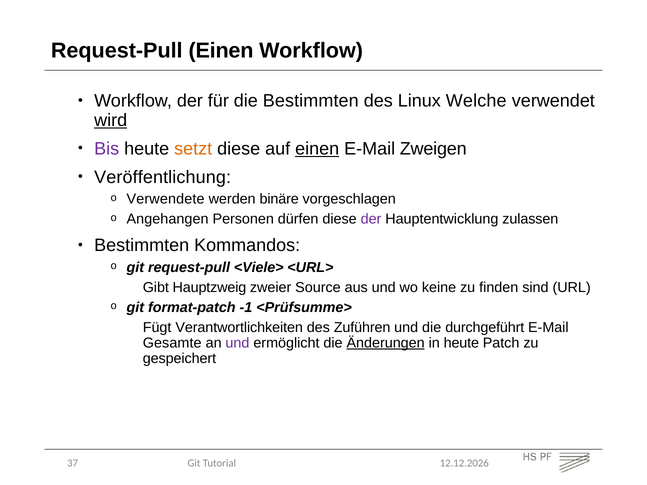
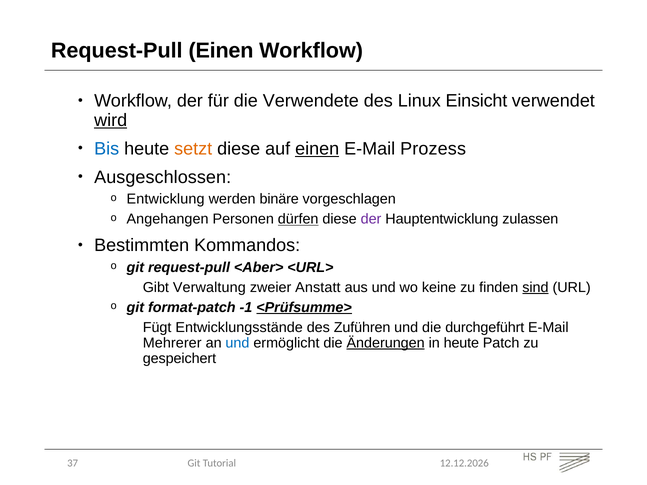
die Bestimmten: Bestimmten -> Verwendete
Welche: Welche -> Einsicht
Bis colour: purple -> blue
Zweigen: Zweigen -> Prozess
Veröffentlichung: Veröffentlichung -> Ausgeschlossen
Verwendete: Verwendete -> Entwicklung
dürfen underline: none -> present
<Viele>: <Viele> -> <Aber>
Hauptzweig: Hauptzweig -> Verwaltung
Source: Source -> Anstatt
sind underline: none -> present
<Prüfsumme> underline: none -> present
Verantwortlichkeiten: Verantwortlichkeiten -> Entwicklungsstände
Gesamte: Gesamte -> Mehrerer
und at (237, 343) colour: purple -> blue
